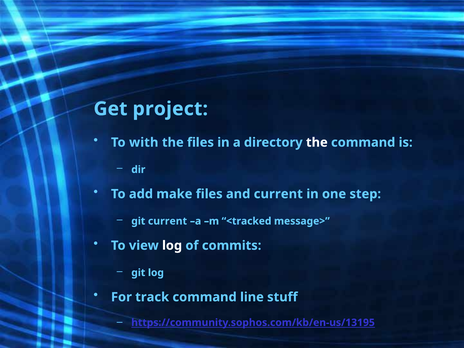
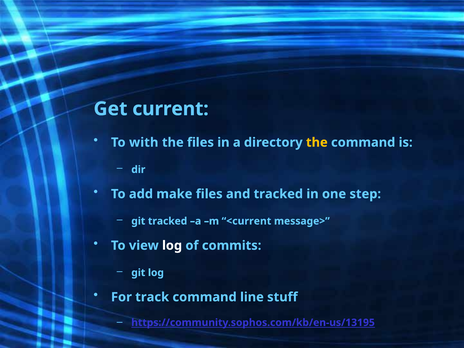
project: project -> current
the at (317, 142) colour: white -> yellow
and current: current -> tracked
git current: current -> tracked
<tracked: <tracked -> <current
